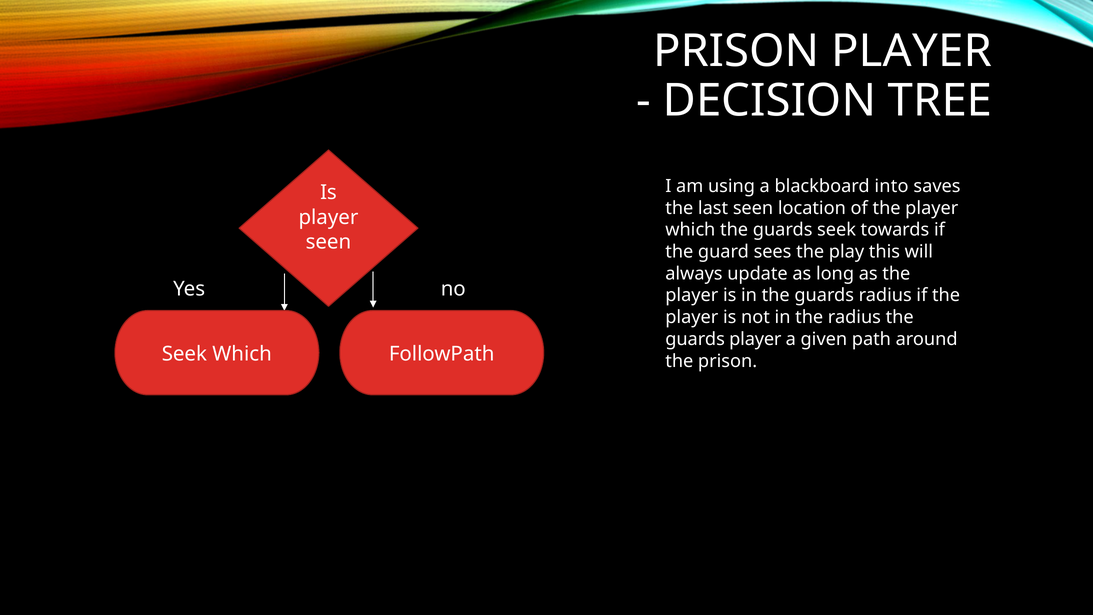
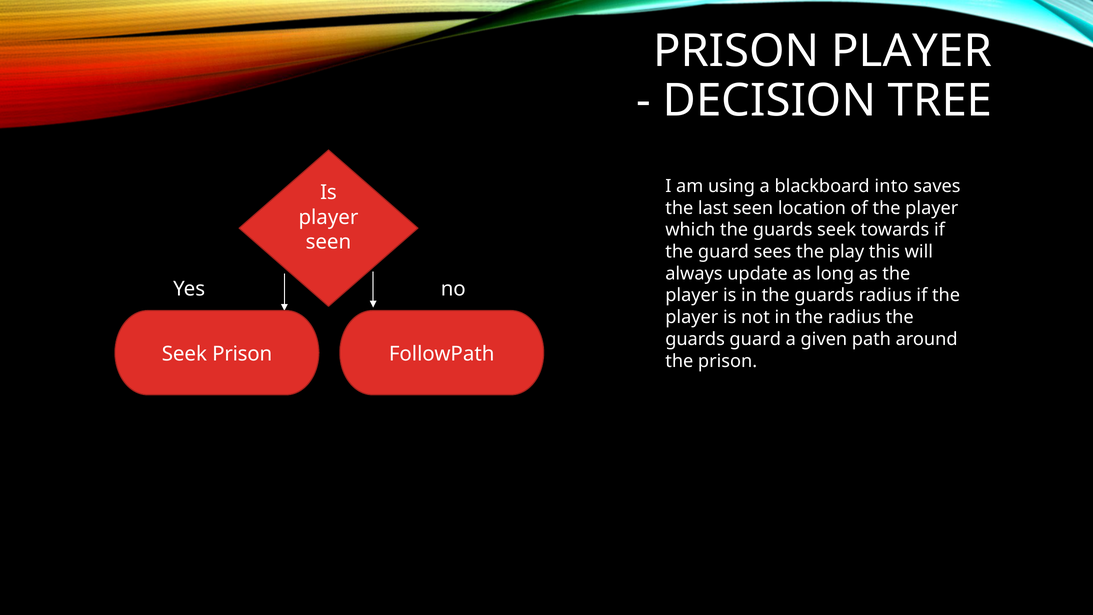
guards player: player -> guard
Seek Which: Which -> Prison
